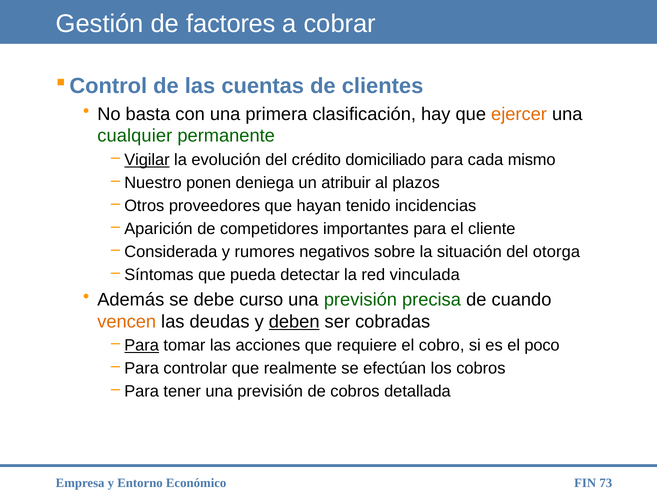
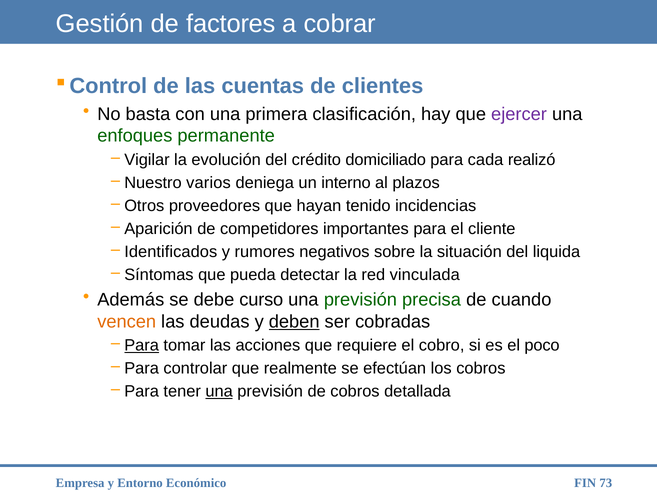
ejercer colour: orange -> purple
cualquier: cualquier -> enfoques
Vigilar underline: present -> none
mismo: mismo -> realizó
ponen: ponen -> varios
atribuir: atribuir -> interno
Considerada: Considerada -> Identificados
otorga: otorga -> liquida
una at (219, 391) underline: none -> present
